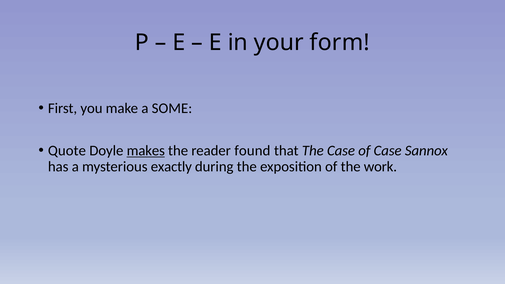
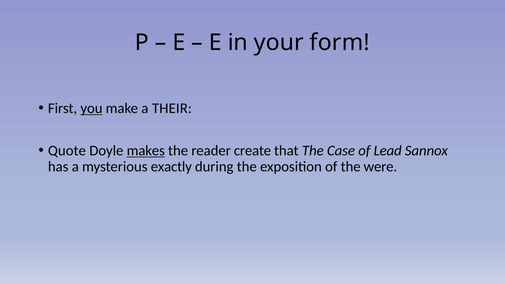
you underline: none -> present
SOME: SOME -> THEIR
found: found -> create
of Case: Case -> Lead
work: work -> were
